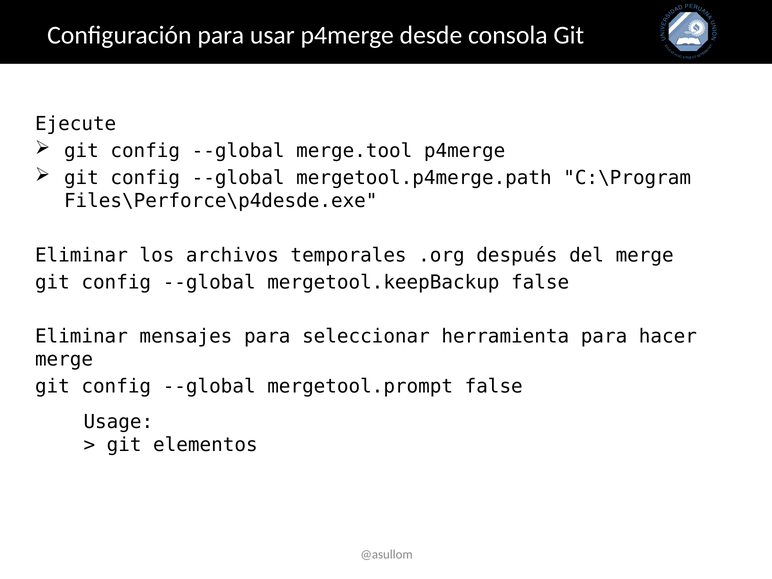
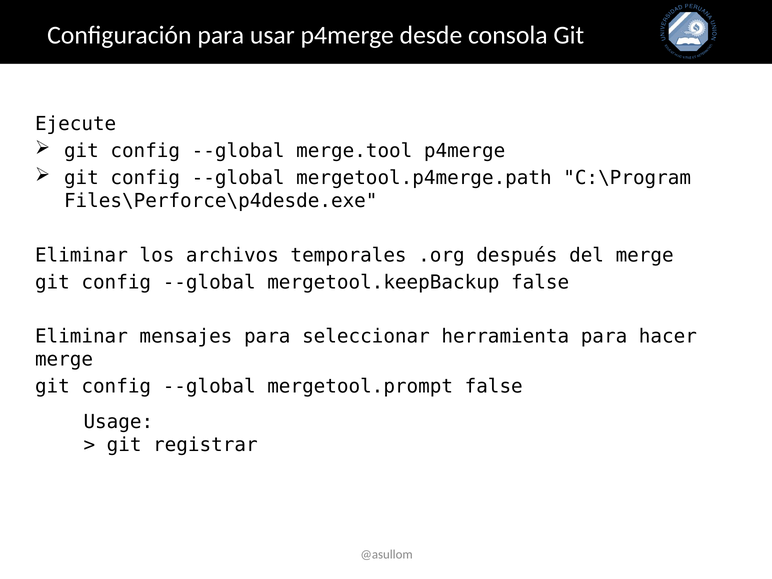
elementos: elementos -> registrar
